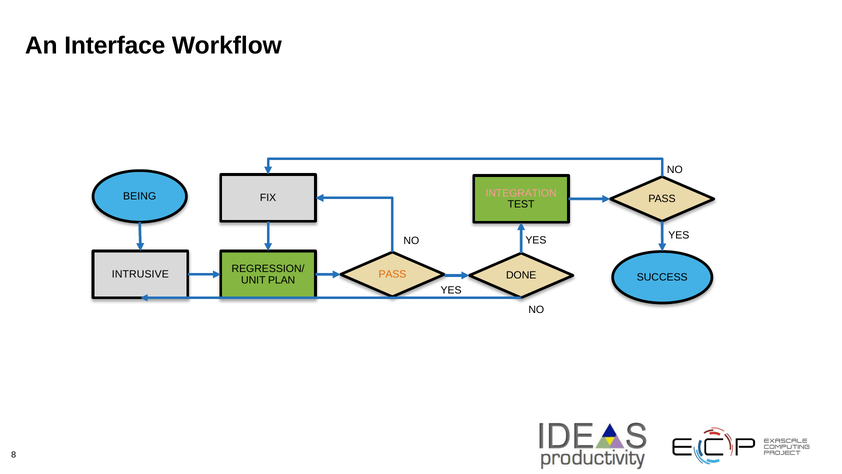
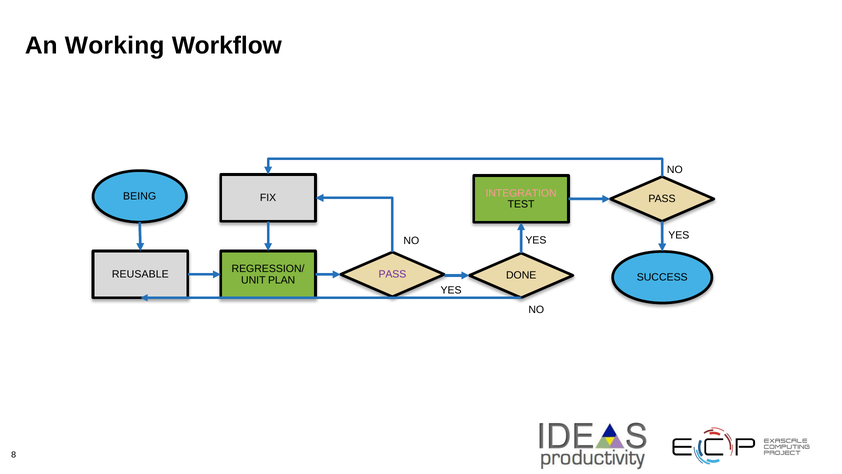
Interface: Interface -> Working
INTRUSIVE: INTRUSIVE -> REUSABLE
PASS at (392, 274) colour: orange -> purple
